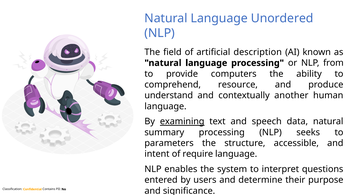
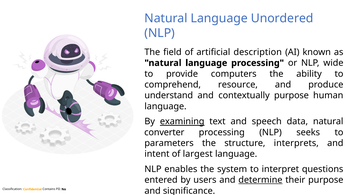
from: from -> wide
contextually another: another -> purpose
summary: summary -> converter
accessible: accessible -> interprets
require: require -> largest
determine underline: none -> present
